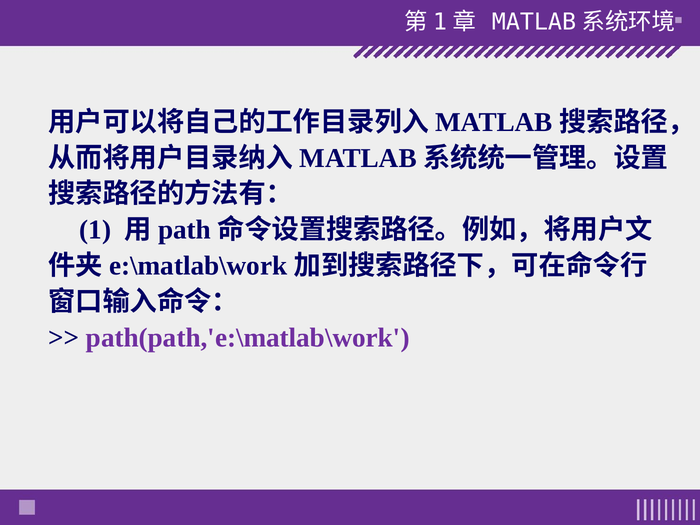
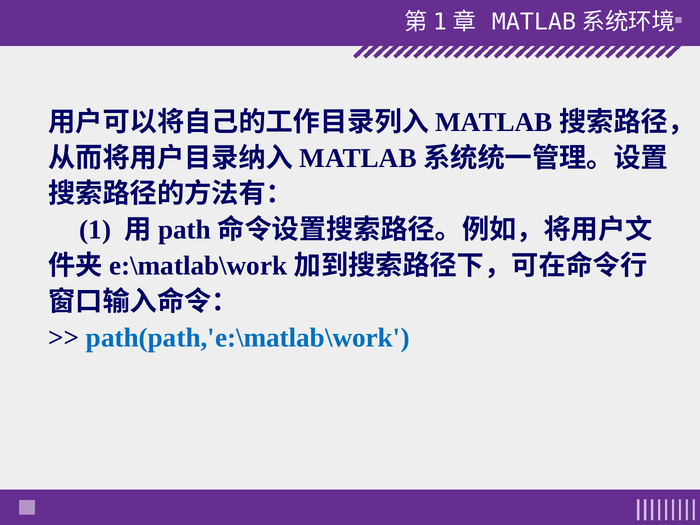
path(path,'e:\matlab\work colour: purple -> blue
